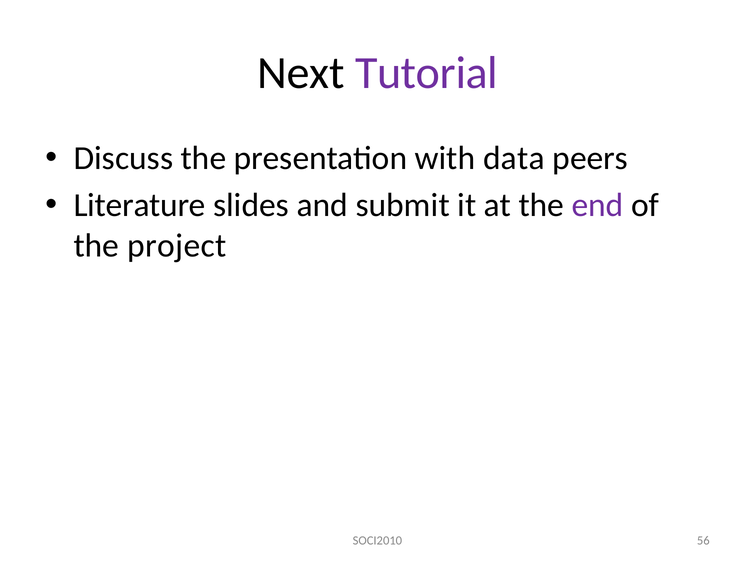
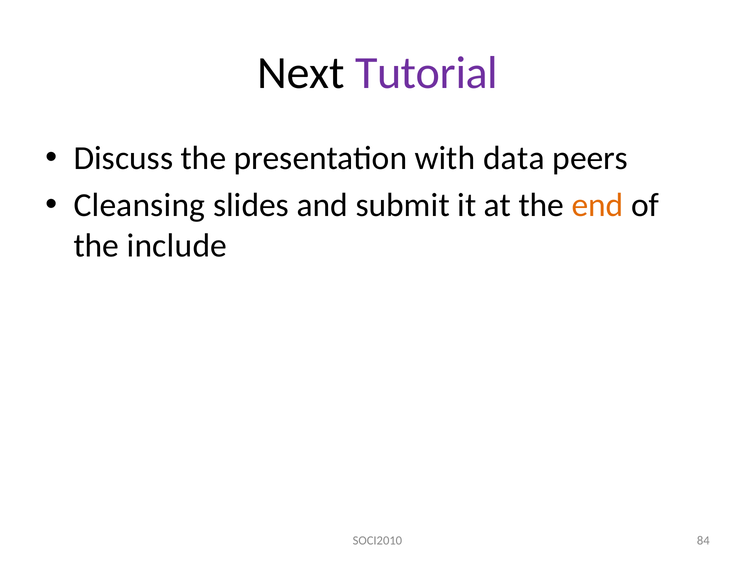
Literature: Literature -> Cleansing
end colour: purple -> orange
project: project -> include
56: 56 -> 84
